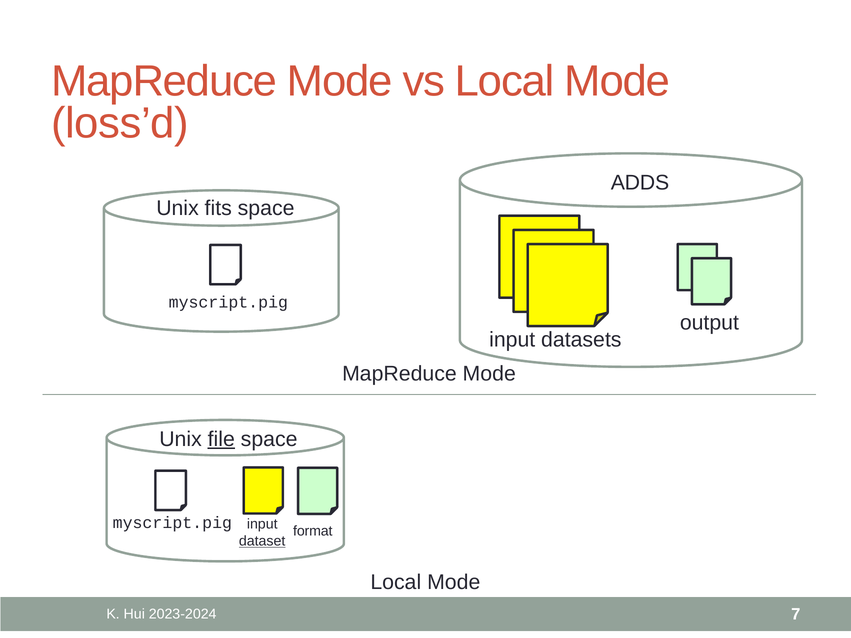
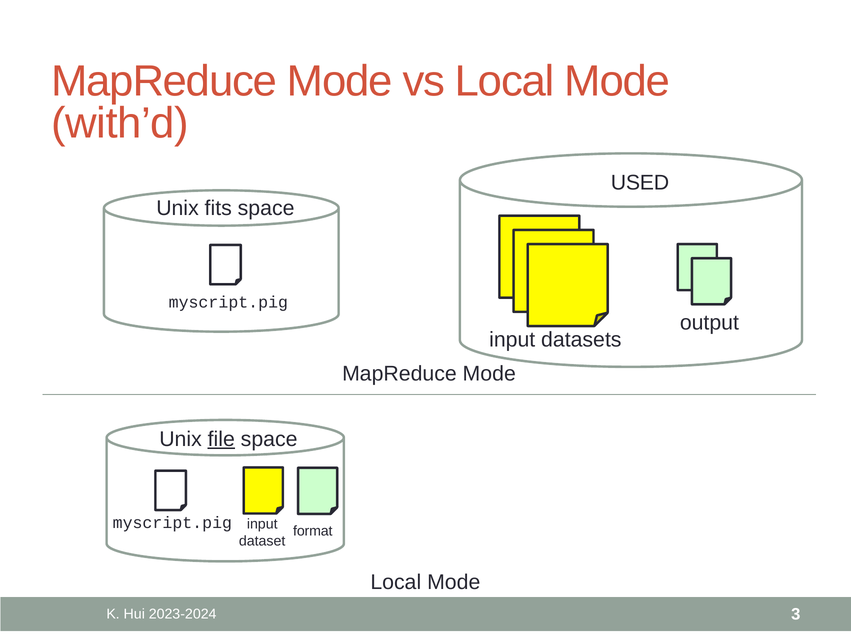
loss’d: loss’d -> with’d
ADDS: ADDS -> USED
dataset underline: present -> none
7: 7 -> 3
